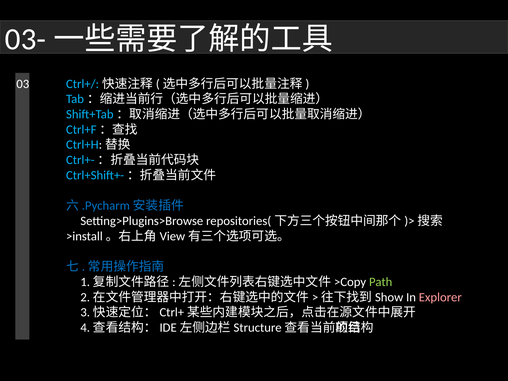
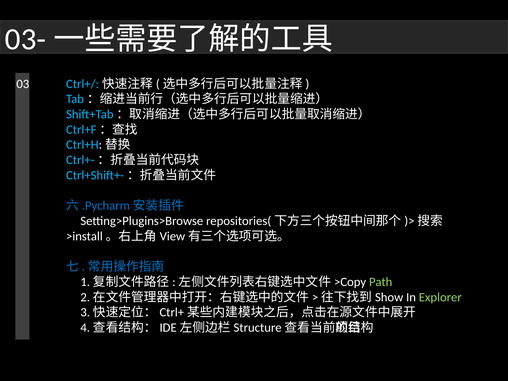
Explorer colour: pink -> light green
